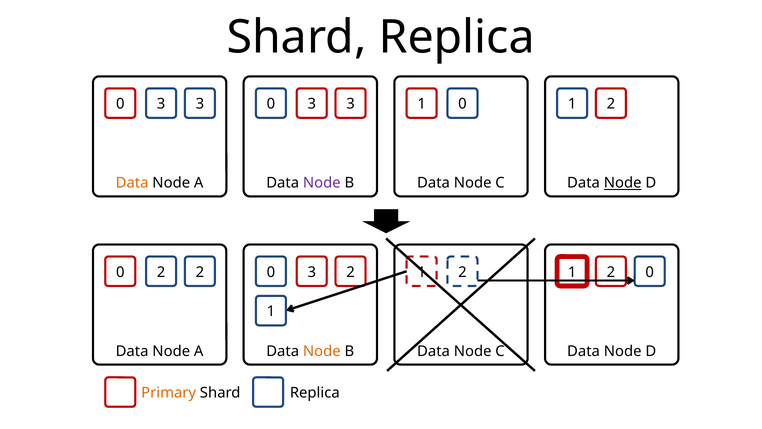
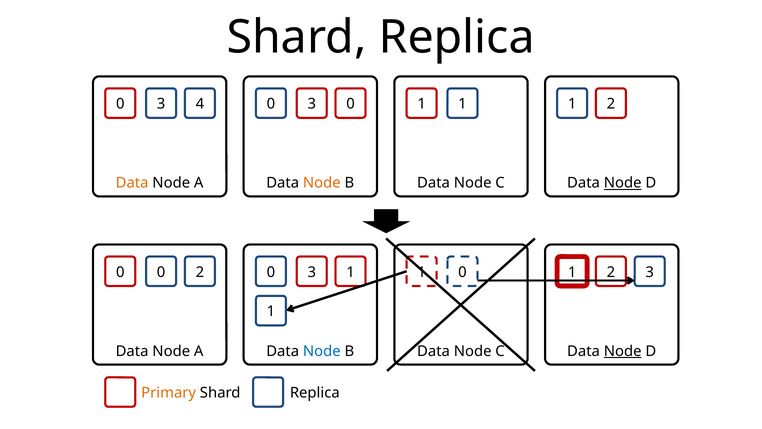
3 at (200, 104): 3 -> 4
3 at (351, 104): 3 -> 0
1 0: 0 -> 1
Node at (322, 183) colour: purple -> orange
0 2: 2 -> 0
0 3 2: 2 -> 1
2 at (462, 272): 2 -> 0
2 0: 0 -> 3
Node at (322, 351) colour: orange -> blue
Node at (623, 351) underline: none -> present
